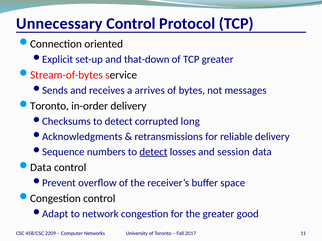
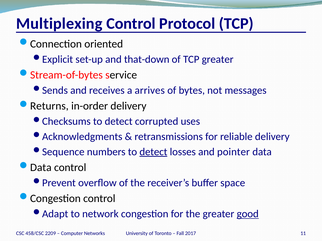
Unnecessary: Unnecessary -> Multiplexing
Toronto at (49, 106): Toronto -> Returns
long: long -> uses
session: session -> pointer
good underline: none -> present
